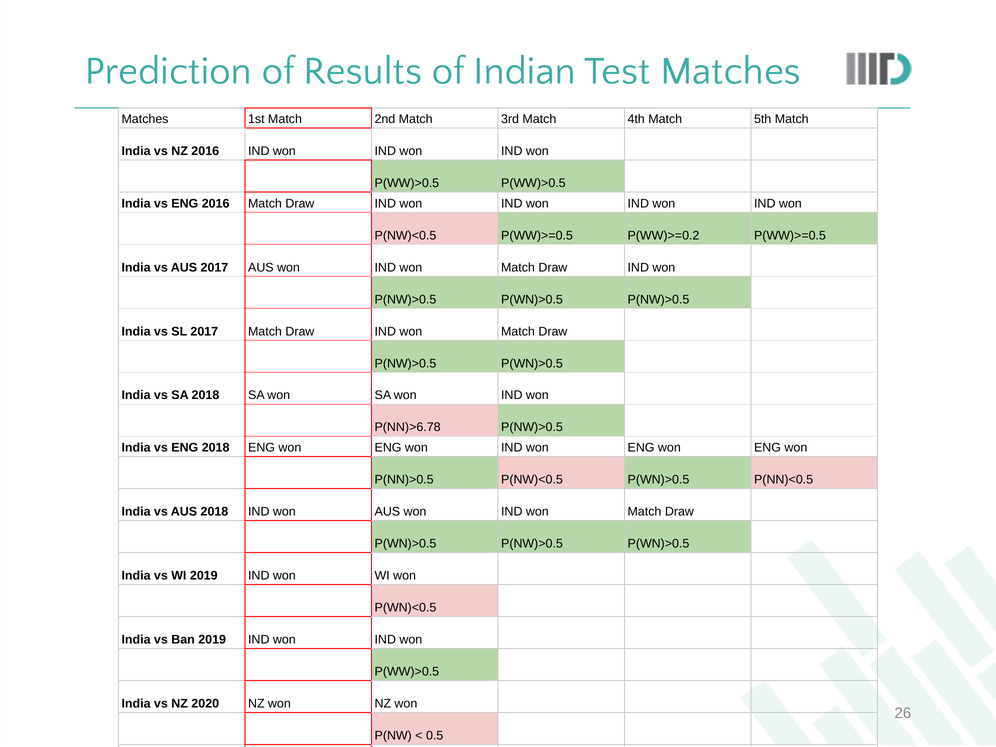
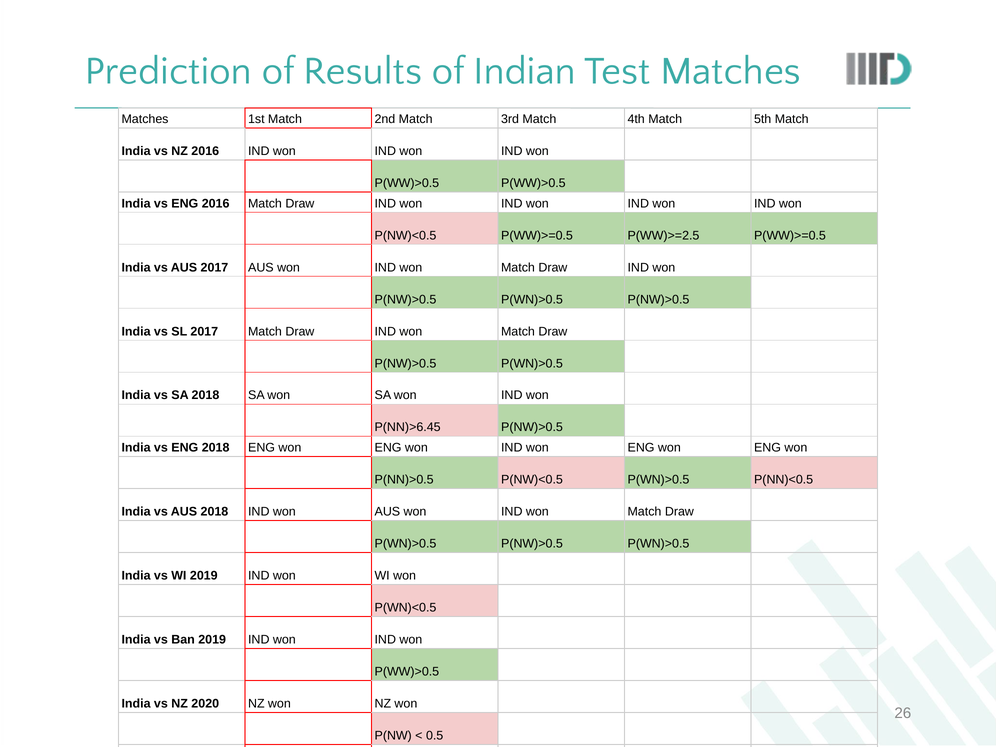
P(WW)>=0.2: P(WW)>=0.2 -> P(WW)>=2.5
P(NN)>6.78: P(NN)>6.78 -> P(NN)>6.45
